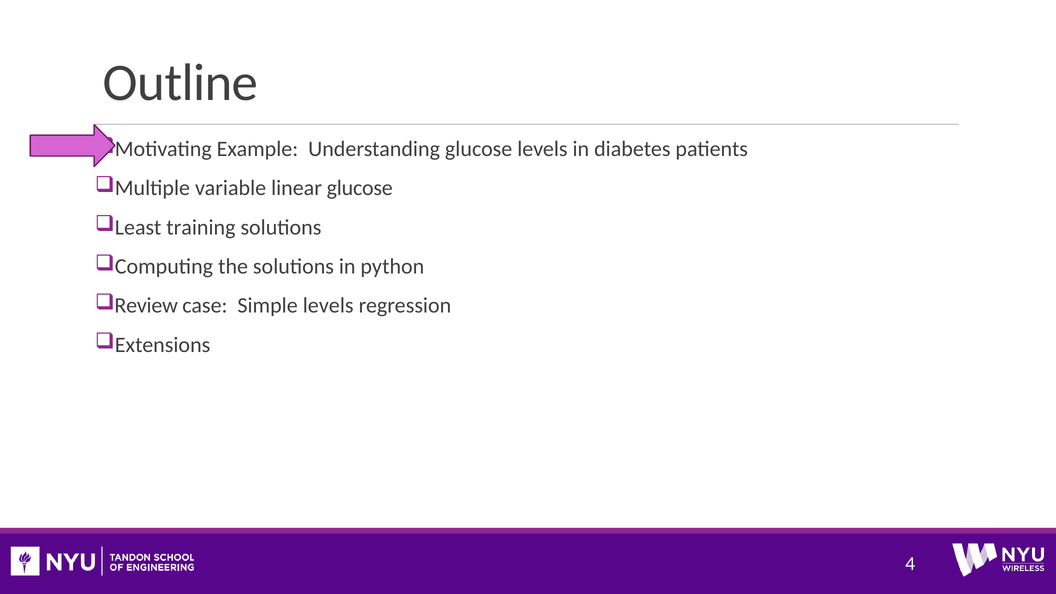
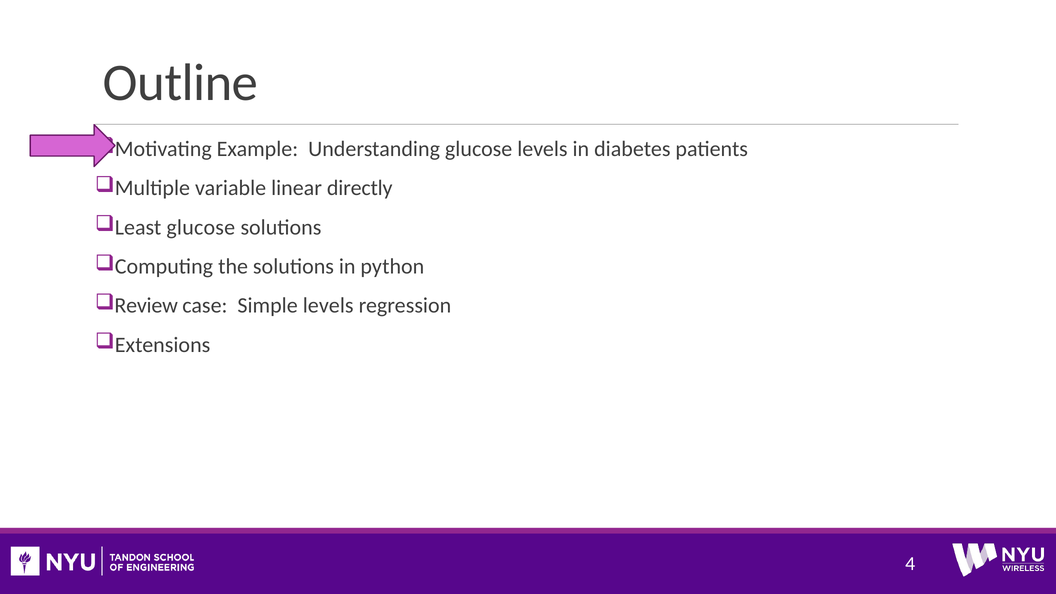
linear glucose: glucose -> directly
Least training: training -> glucose
